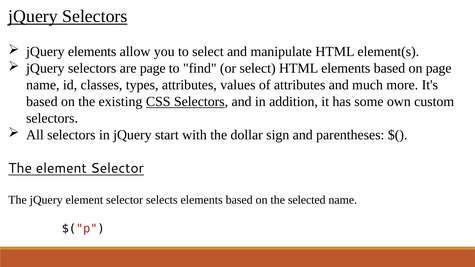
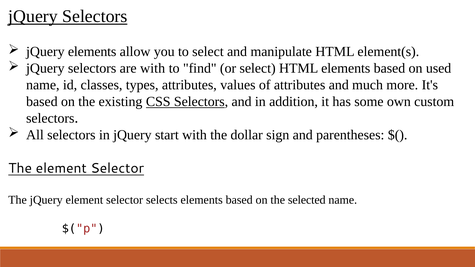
are page: page -> with
on page: page -> used
